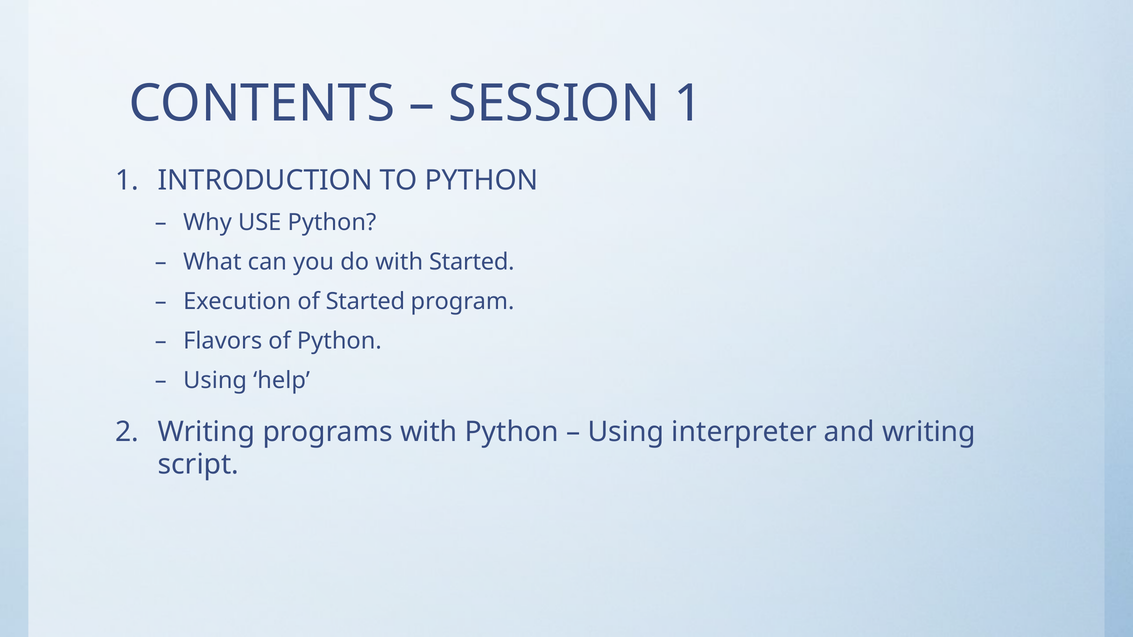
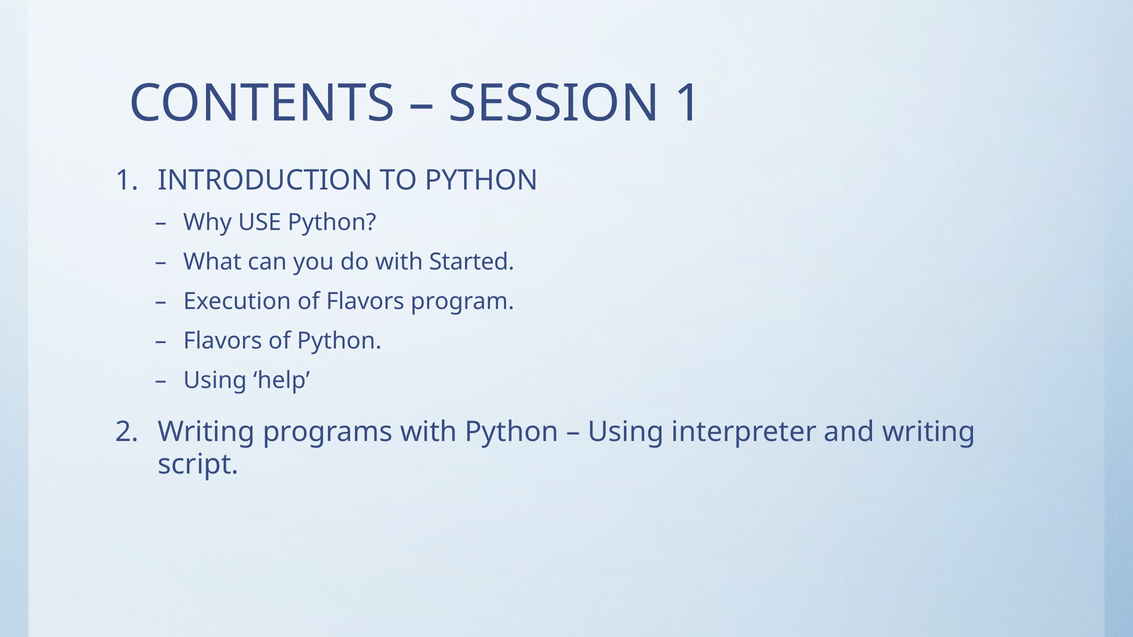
of Started: Started -> Flavors
